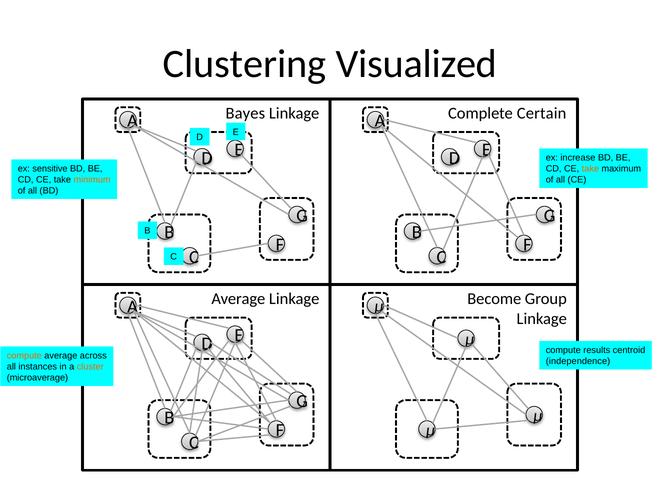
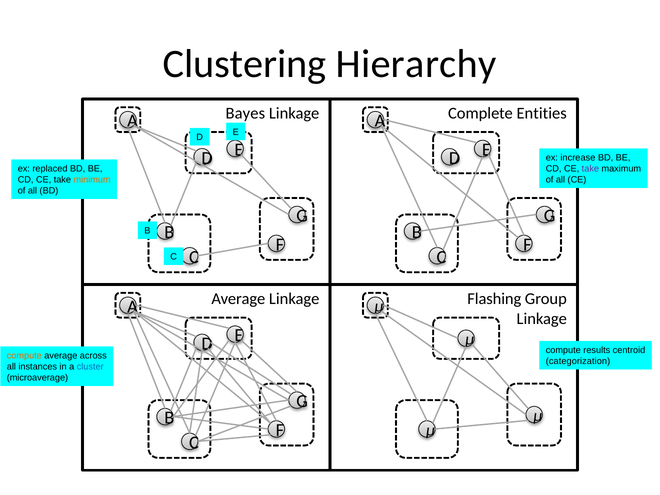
Visualized: Visualized -> Hierarchy
Certain: Certain -> Entities
sensitive: sensitive -> replaced
take at (590, 169) colour: orange -> purple
Become: Become -> Flashing
independence: independence -> categorization
cluster colour: orange -> blue
